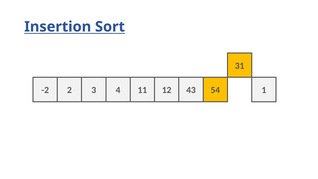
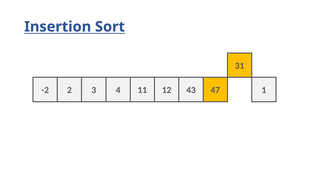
54: 54 -> 47
